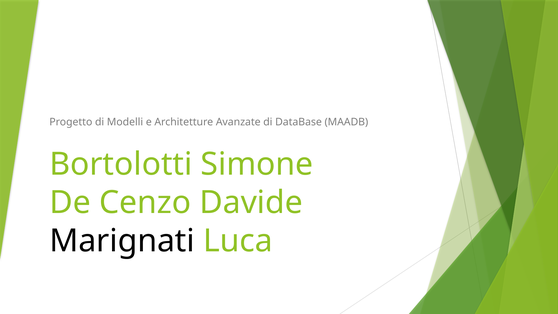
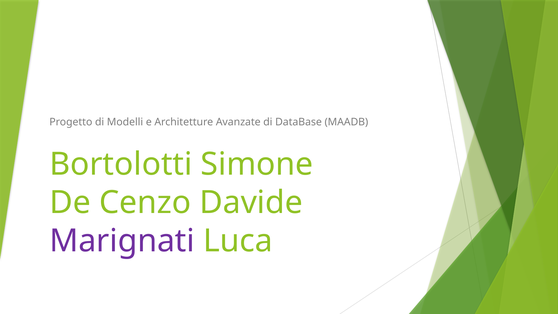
Marignati colour: black -> purple
